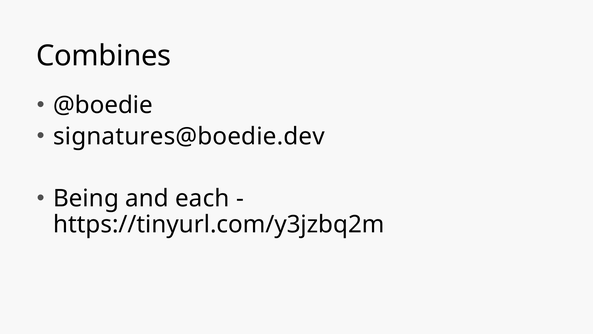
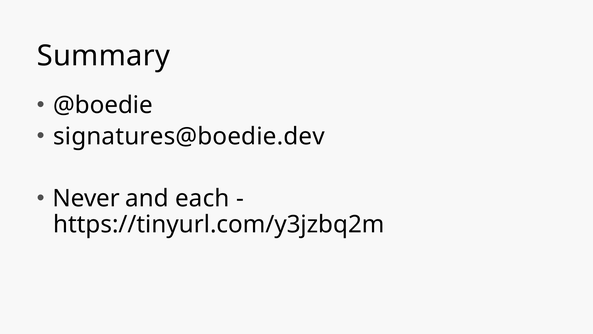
Combines: Combines -> Summary
Being: Being -> Never
